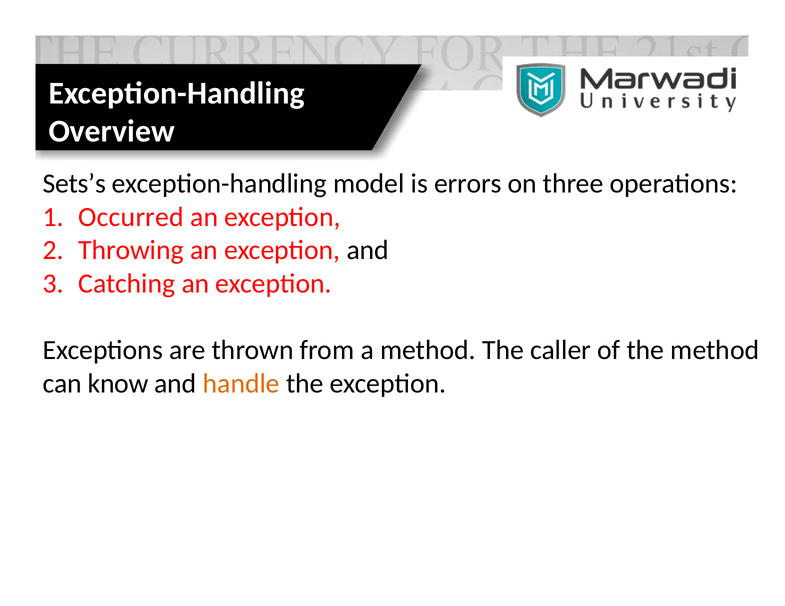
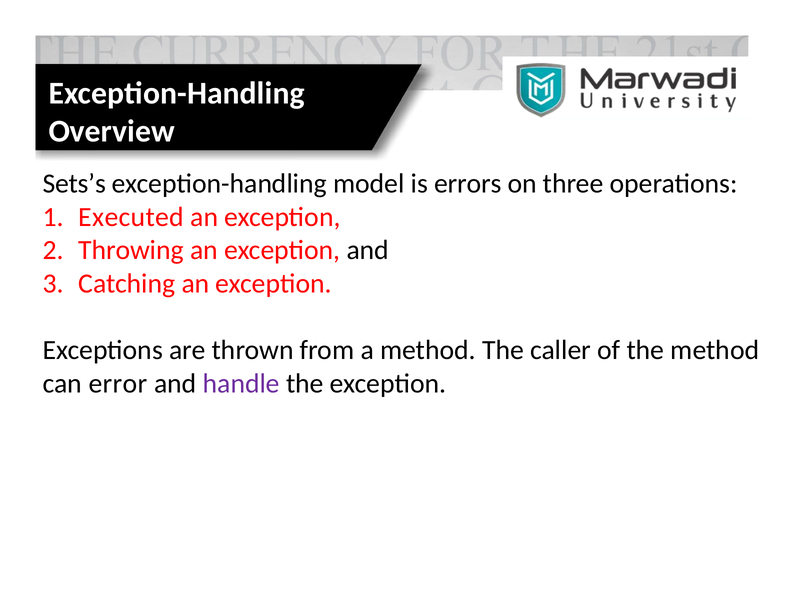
Occurred: Occurred -> Executed
know: know -> error
handle colour: orange -> purple
